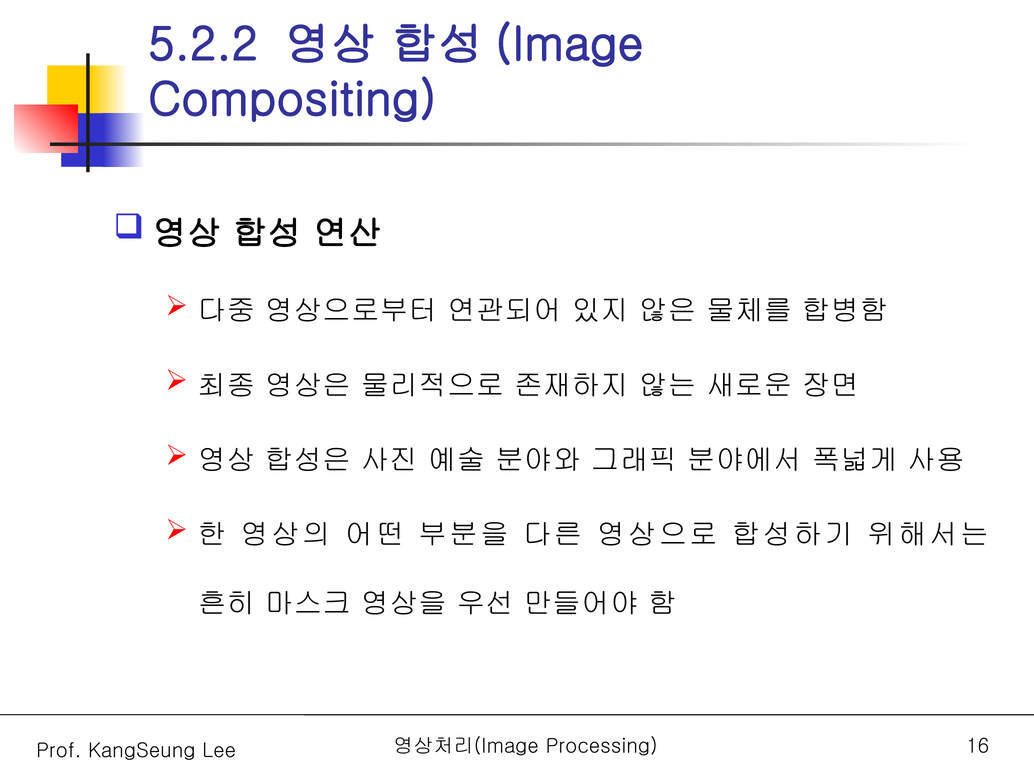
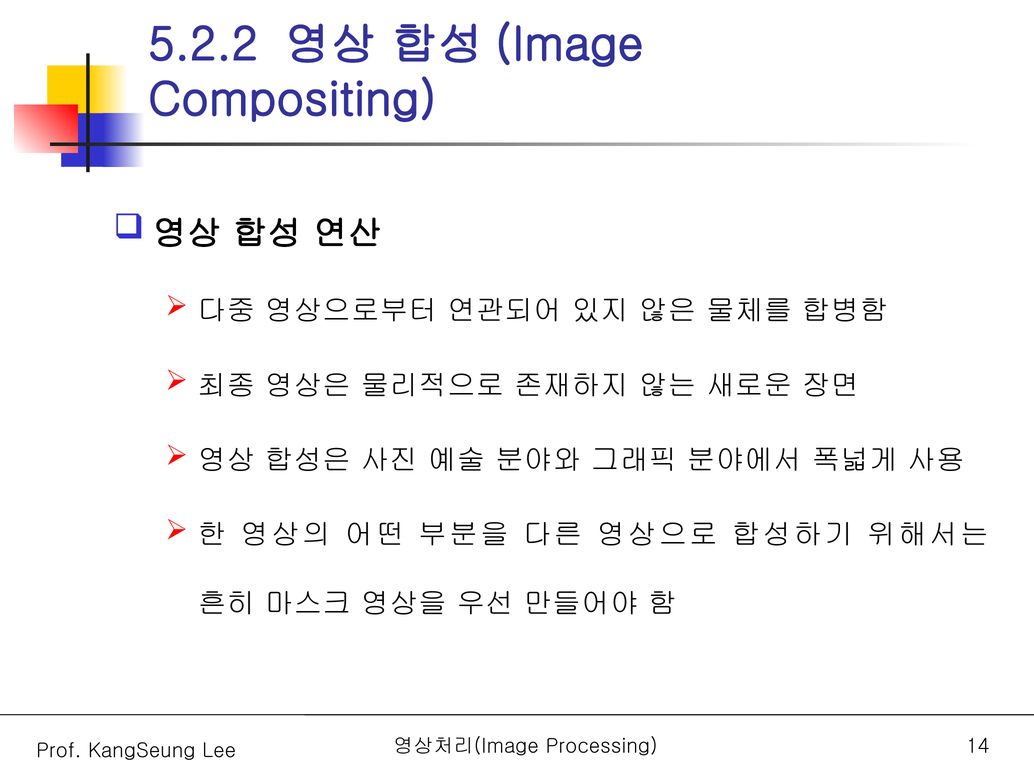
16: 16 -> 14
